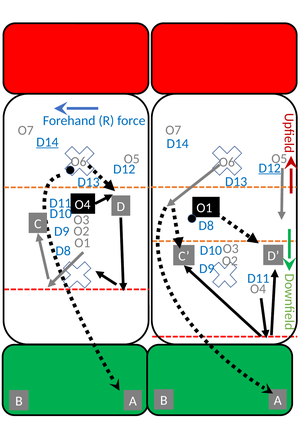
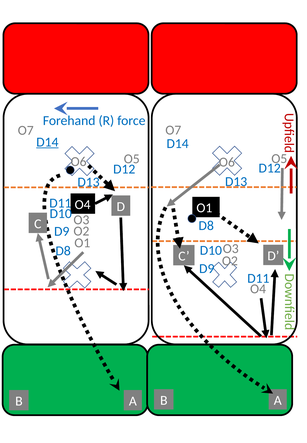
D12 at (270, 168) underline: present -> none
